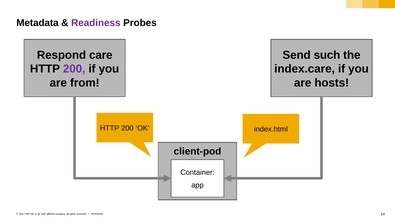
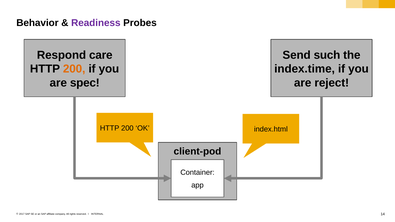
Metadata: Metadata -> Behavior
200 at (74, 69) colour: purple -> orange
index.care: index.care -> index.time
from: from -> spec
hosts: hosts -> reject
